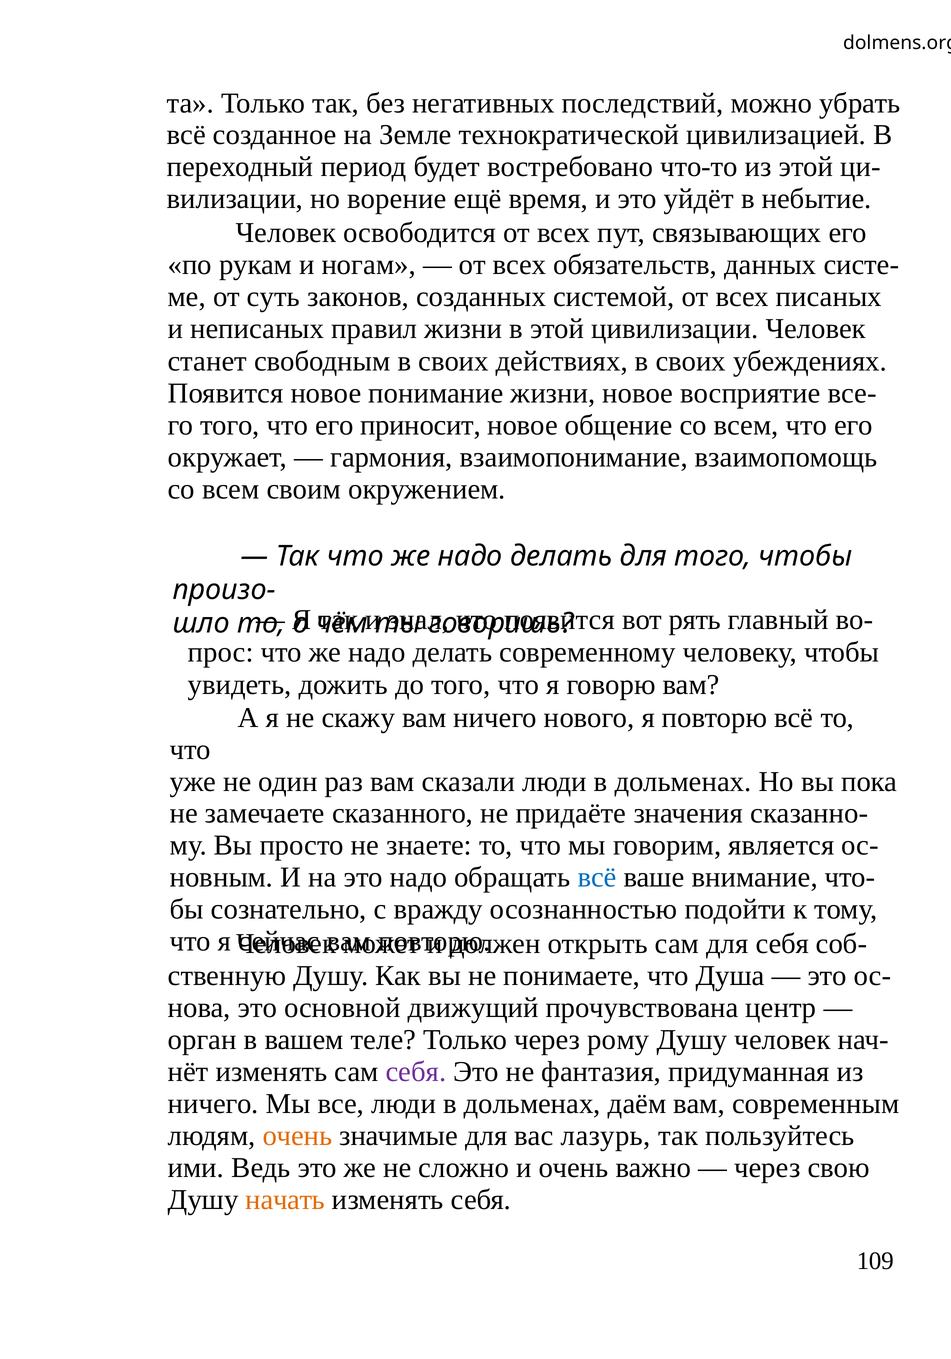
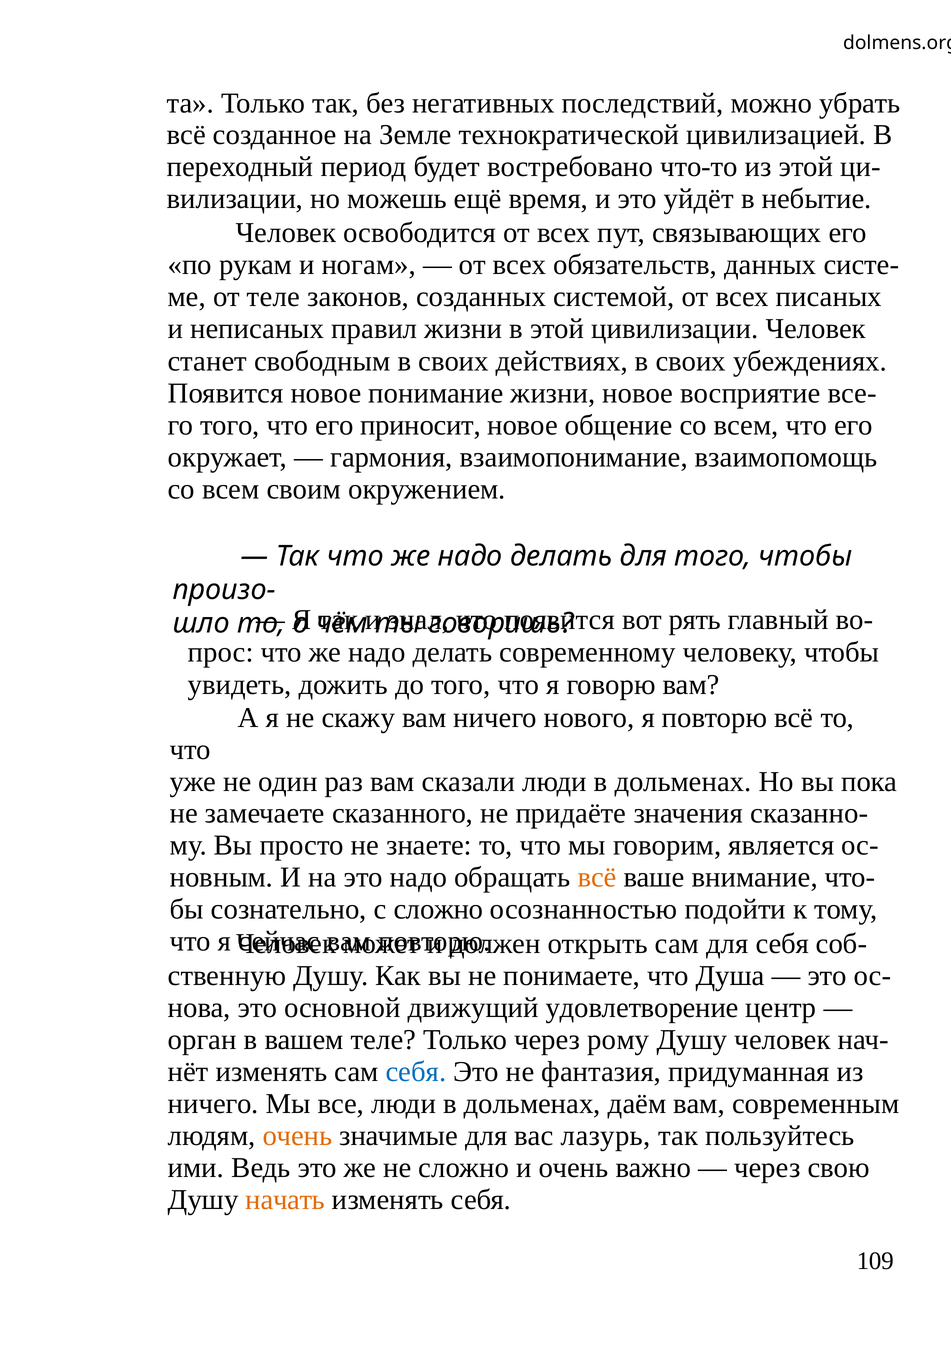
ворение: ворение -> можешь
от суть: суть -> теле
всё at (597, 877) colour: blue -> orange
с вражду: вражду -> сложно
прочувствована: прочувствована -> удовлетворение
себя at (416, 1072) colour: purple -> blue
